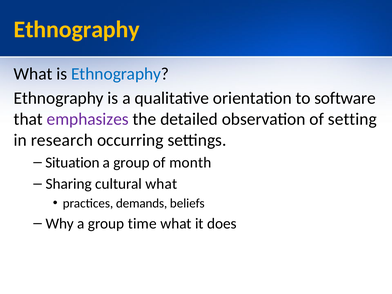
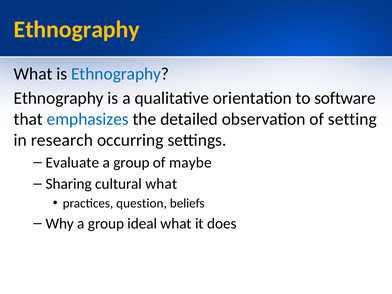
emphasizes colour: purple -> blue
Situation: Situation -> Evaluate
month: month -> maybe
demands: demands -> question
time: time -> ideal
